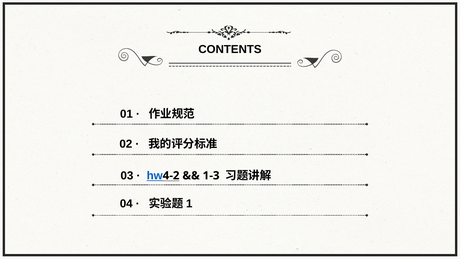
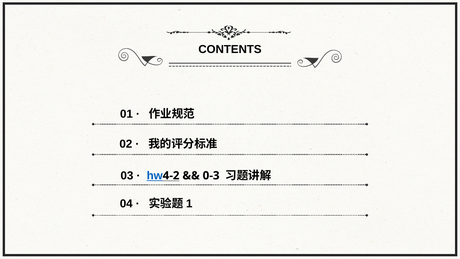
1-3: 1-3 -> 0-3
